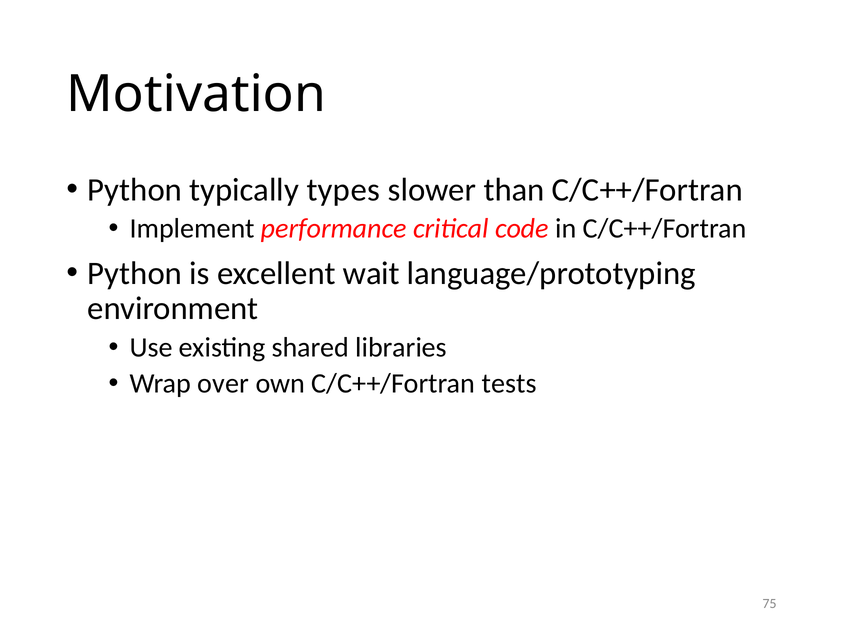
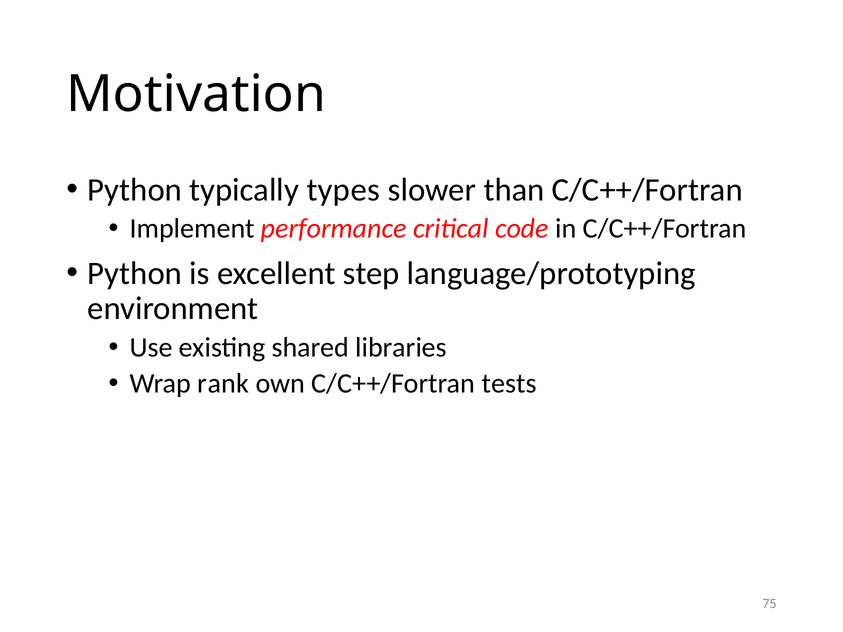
wait: wait -> step
over: over -> rank
